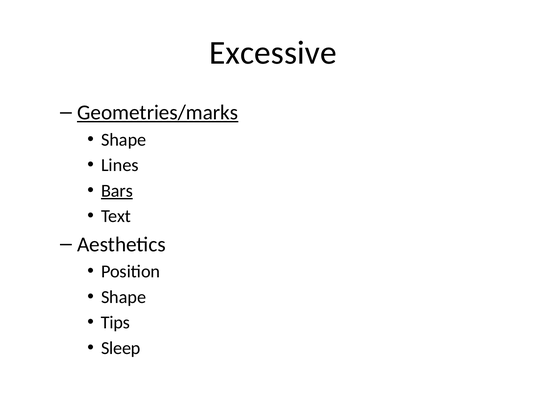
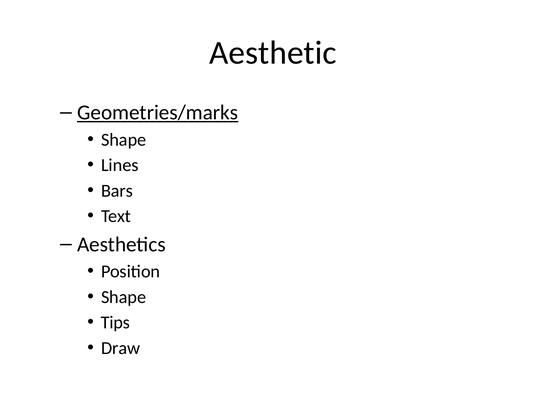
Excessive: Excessive -> Aesthetic
Bars underline: present -> none
Sleep: Sleep -> Draw
